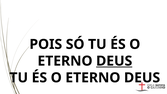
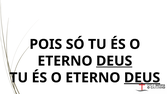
DEUS at (142, 78) underline: none -> present
